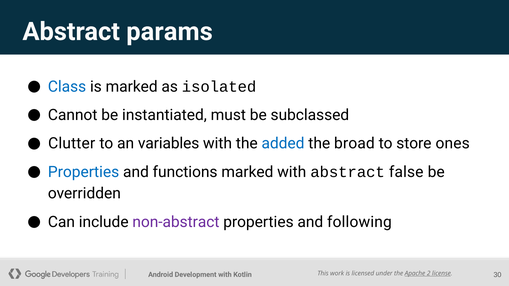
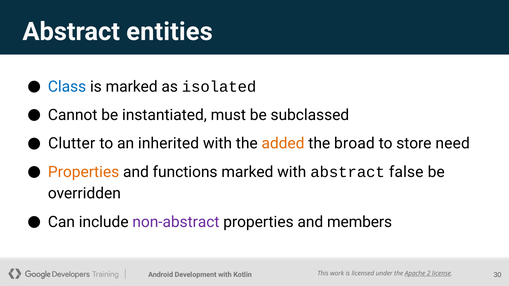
params: params -> entities
variables: variables -> inherited
added colour: blue -> orange
ones: ones -> need
Properties at (84, 172) colour: blue -> orange
following: following -> members
